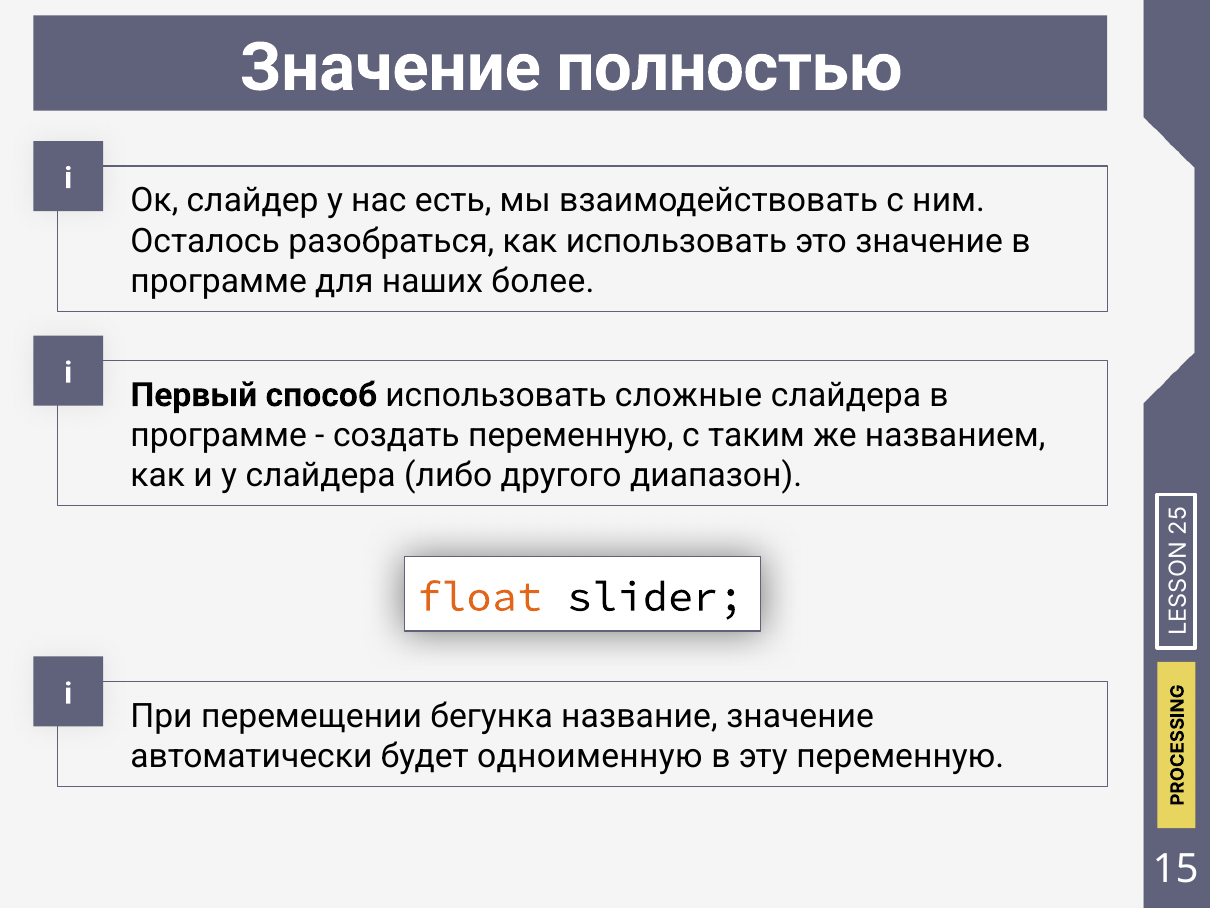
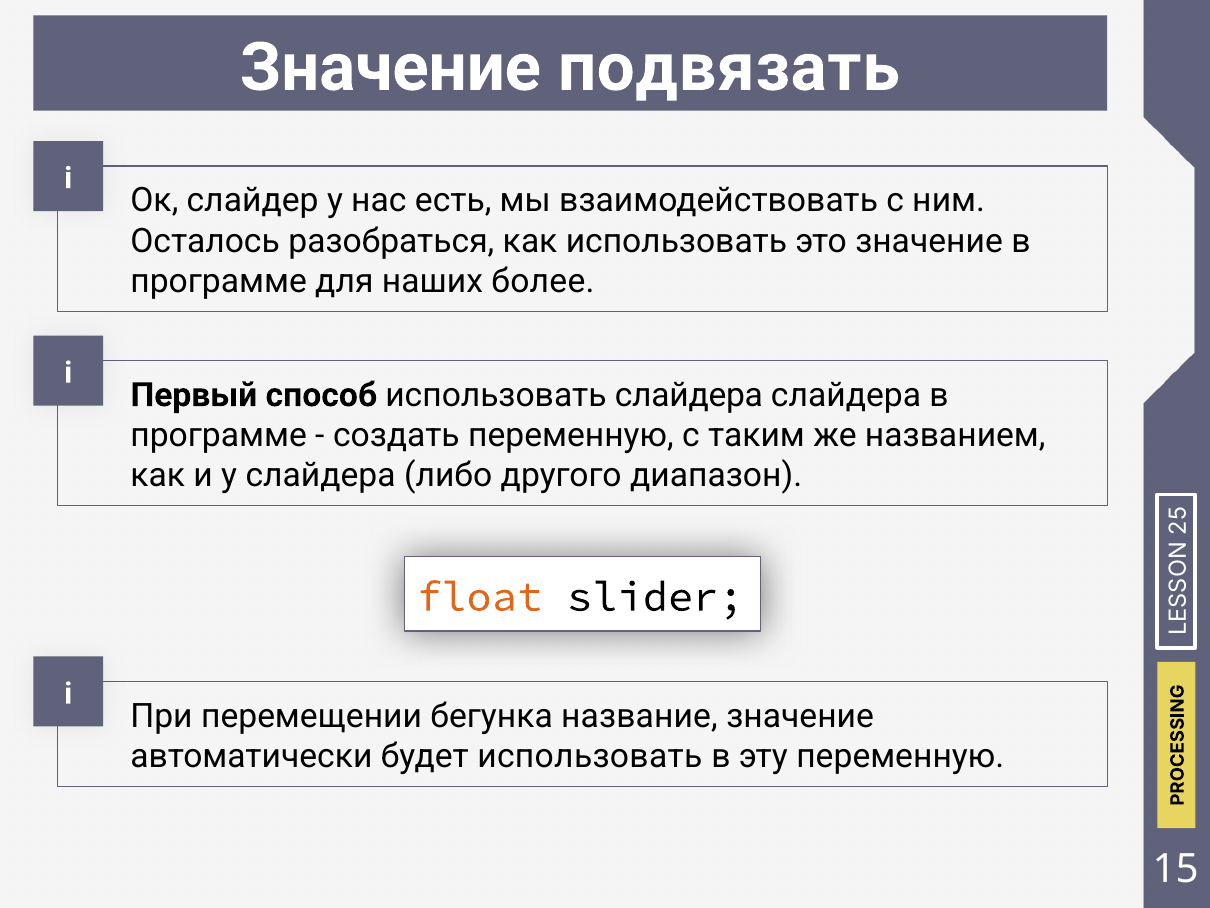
полностью: полностью -> подвязать
использовать сложные: сложные -> слайдера
будет одноименную: одноименную -> использовать
